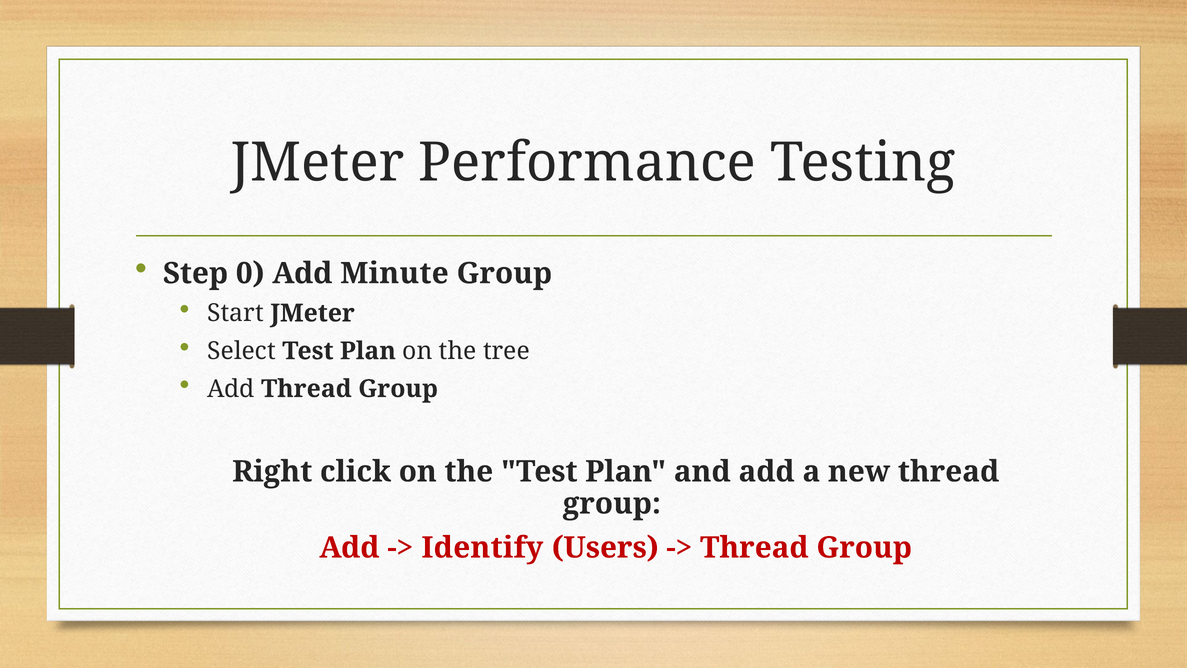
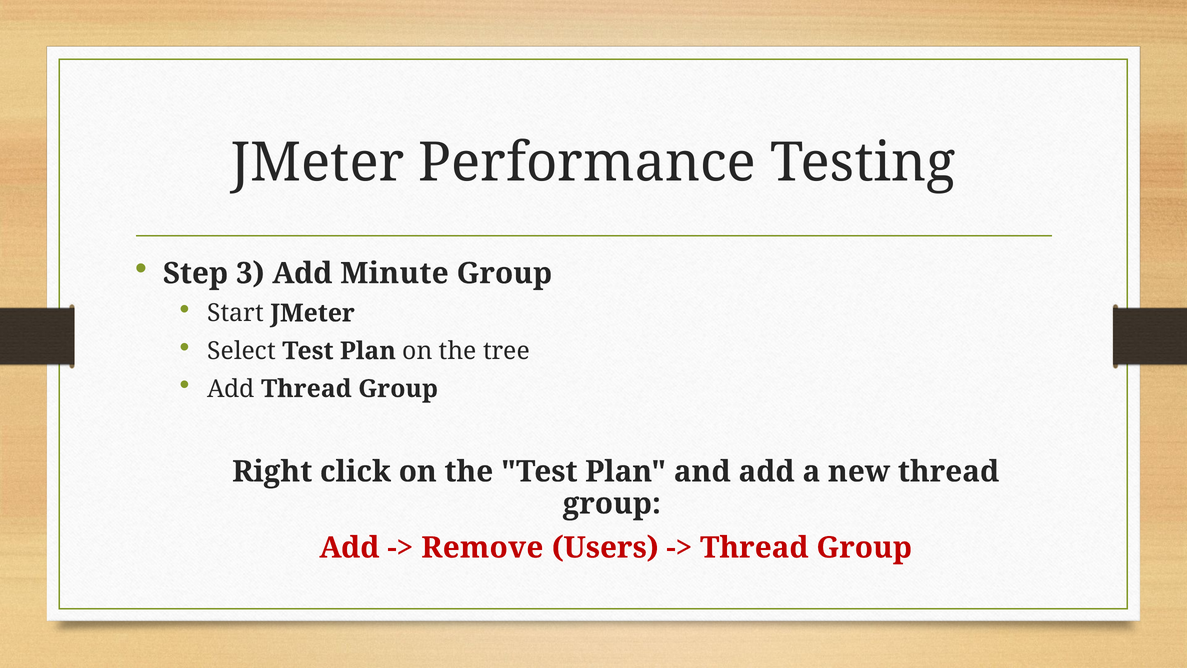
0: 0 -> 3
Identify: Identify -> Remove
